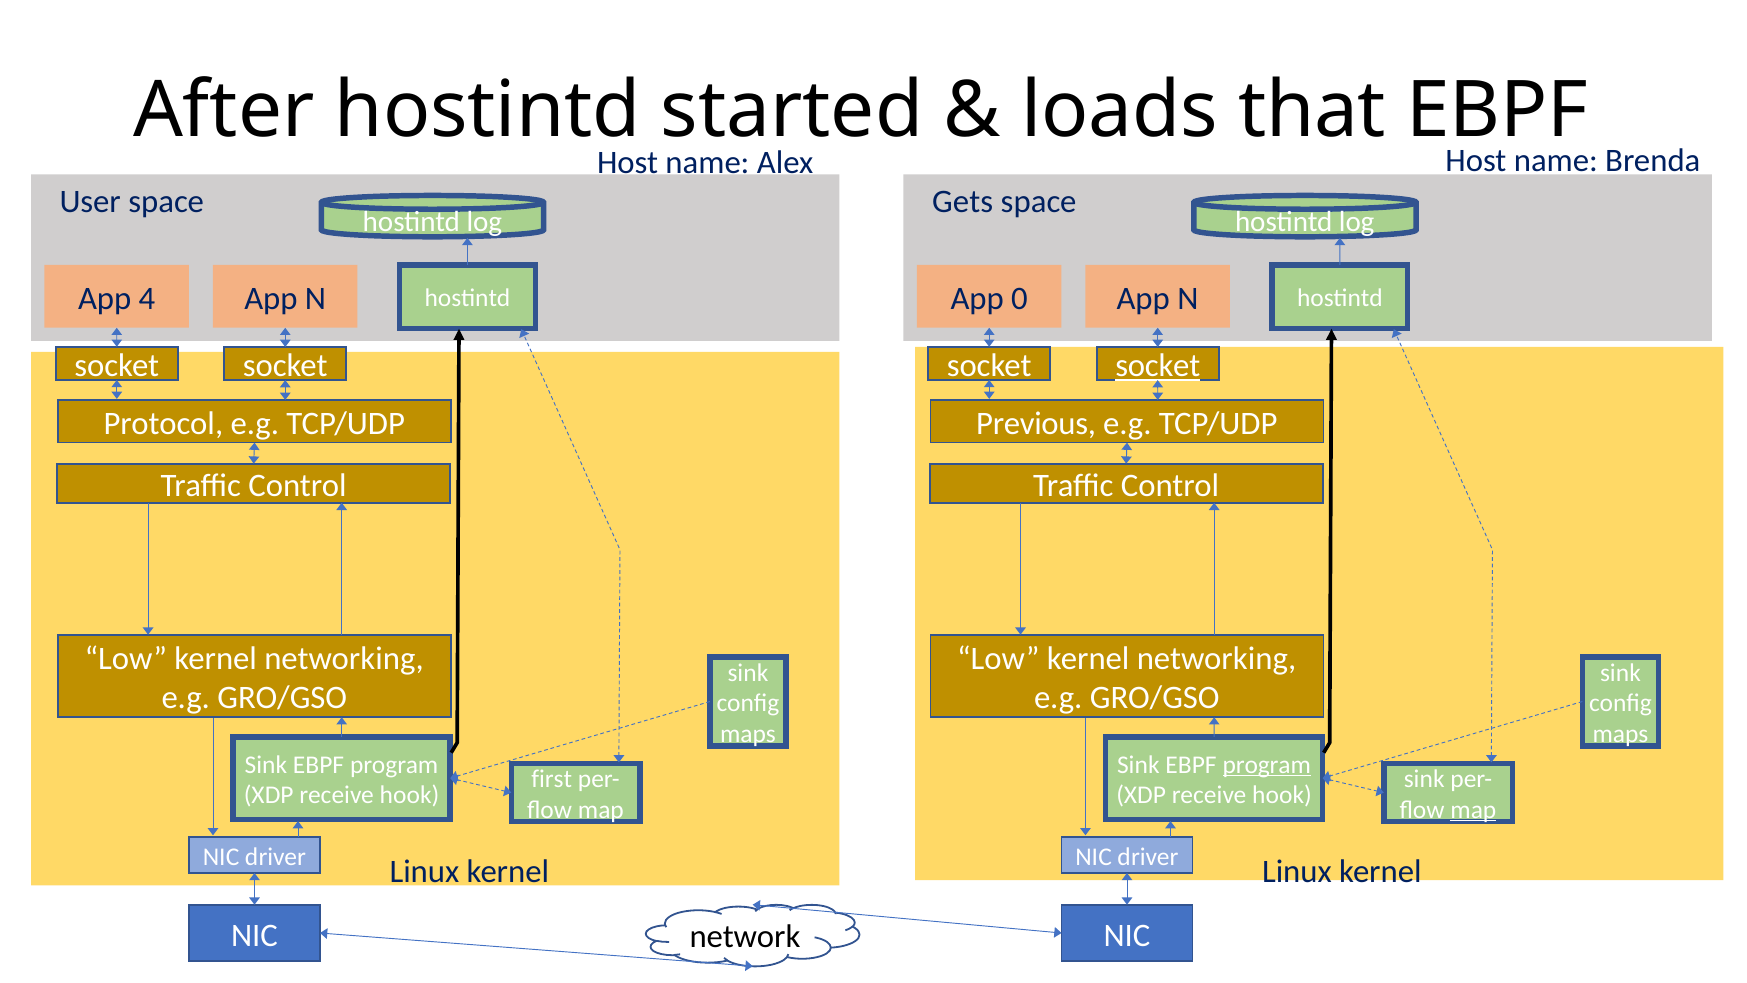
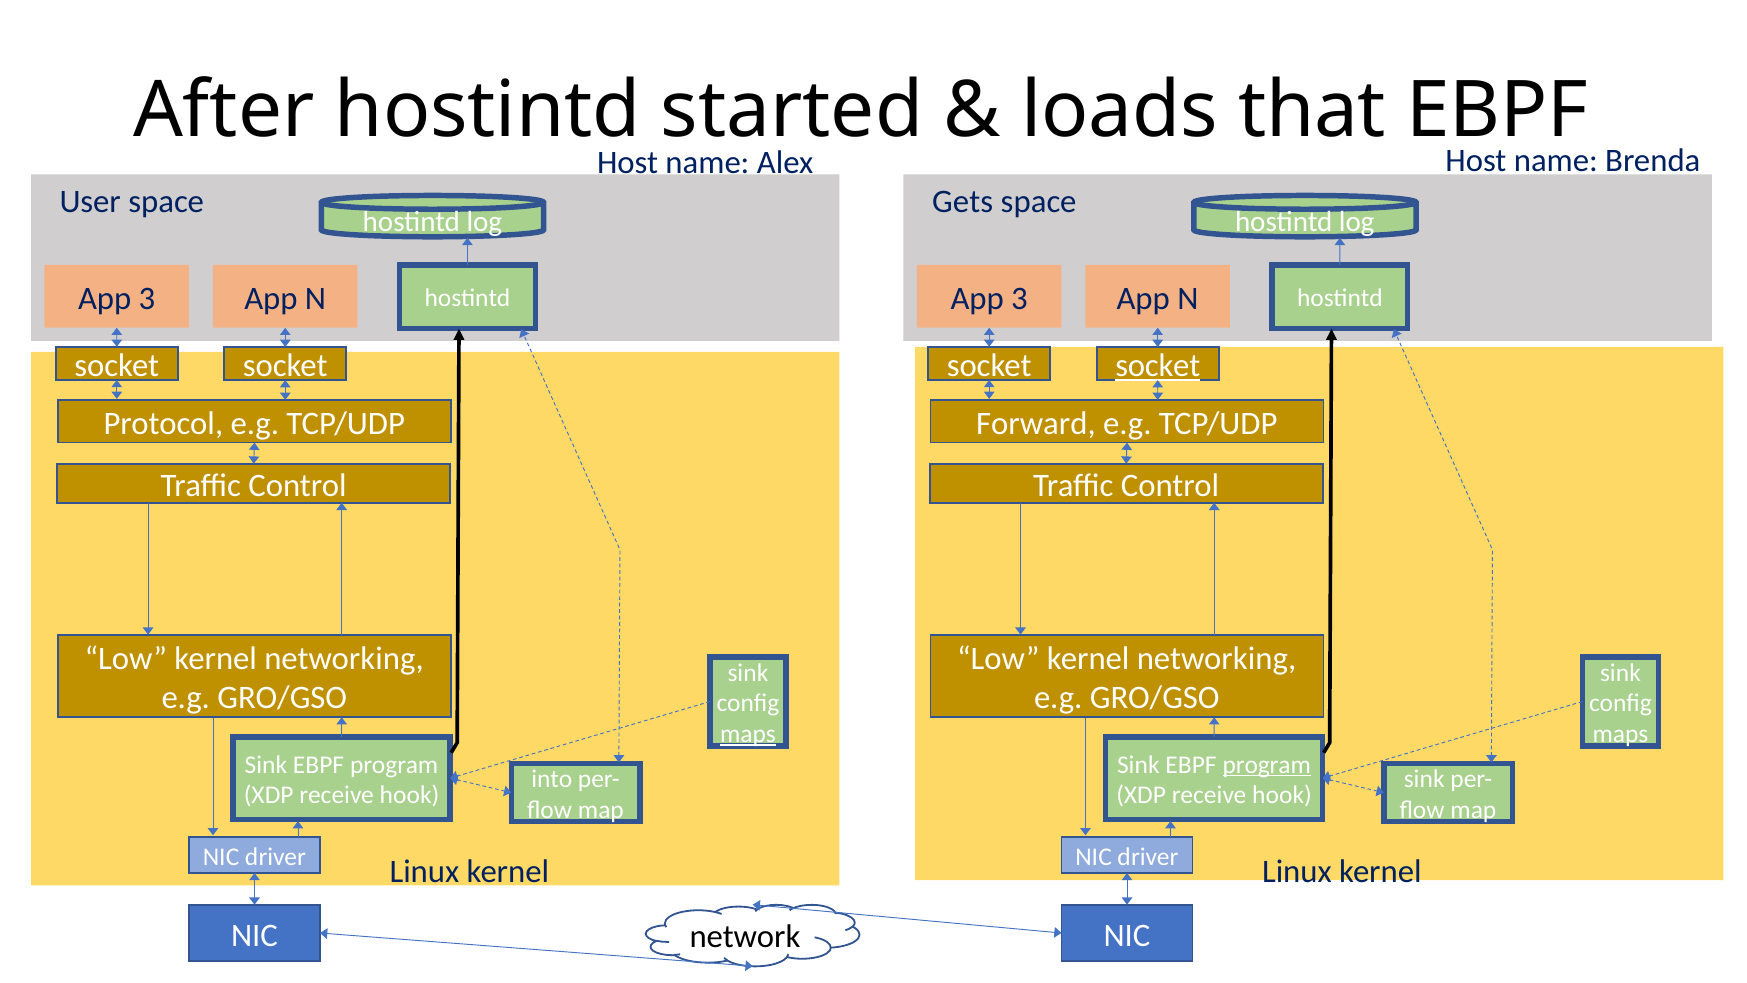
4 at (147, 298): 4 -> 3
0 at (1019, 298): 0 -> 3
Previous: Previous -> Forward
maps at (748, 734) underline: none -> present
first: first -> into
map at (1473, 809) underline: present -> none
